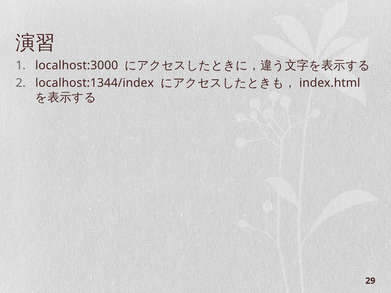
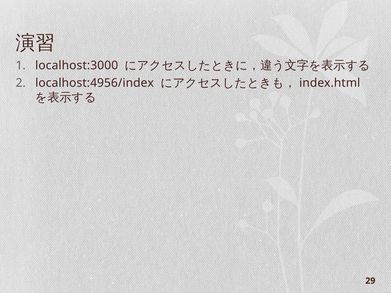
localhost:1344/index: localhost:1344/index -> localhost:4956/index
